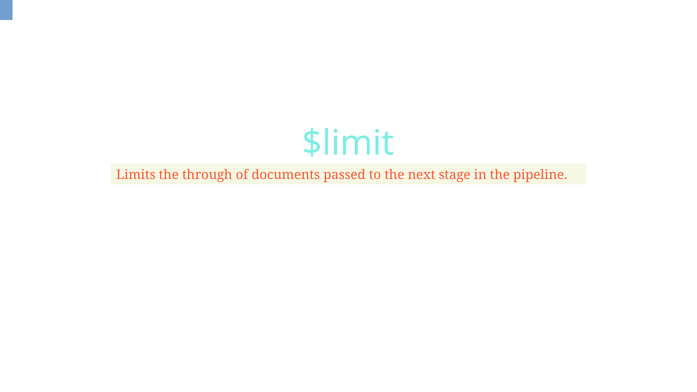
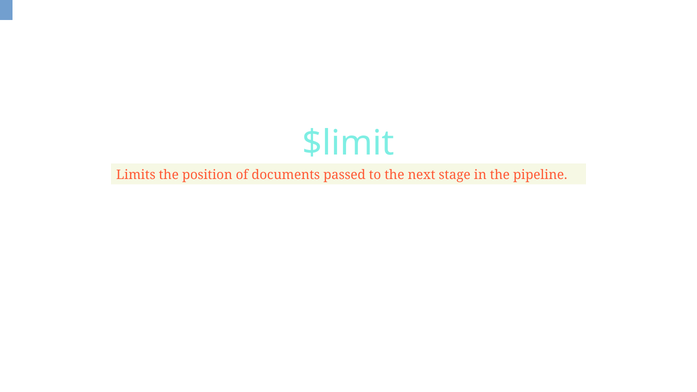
through: through -> position
